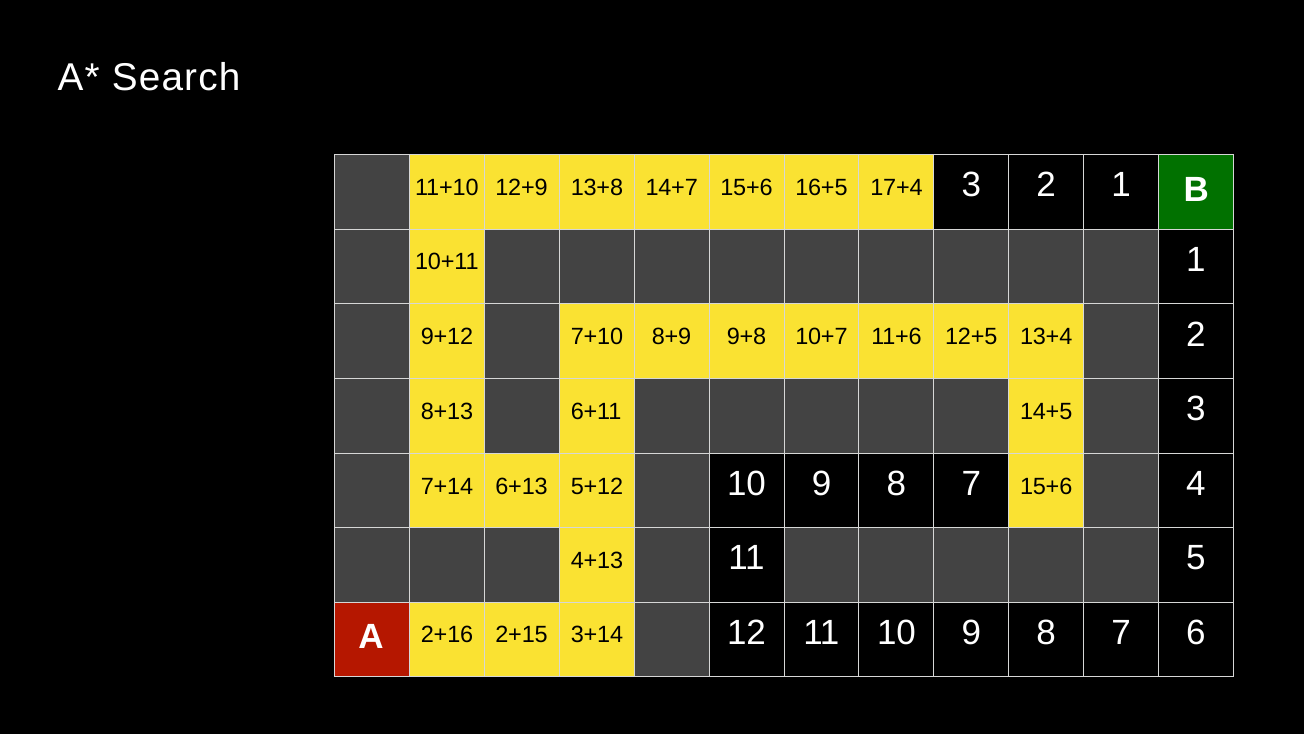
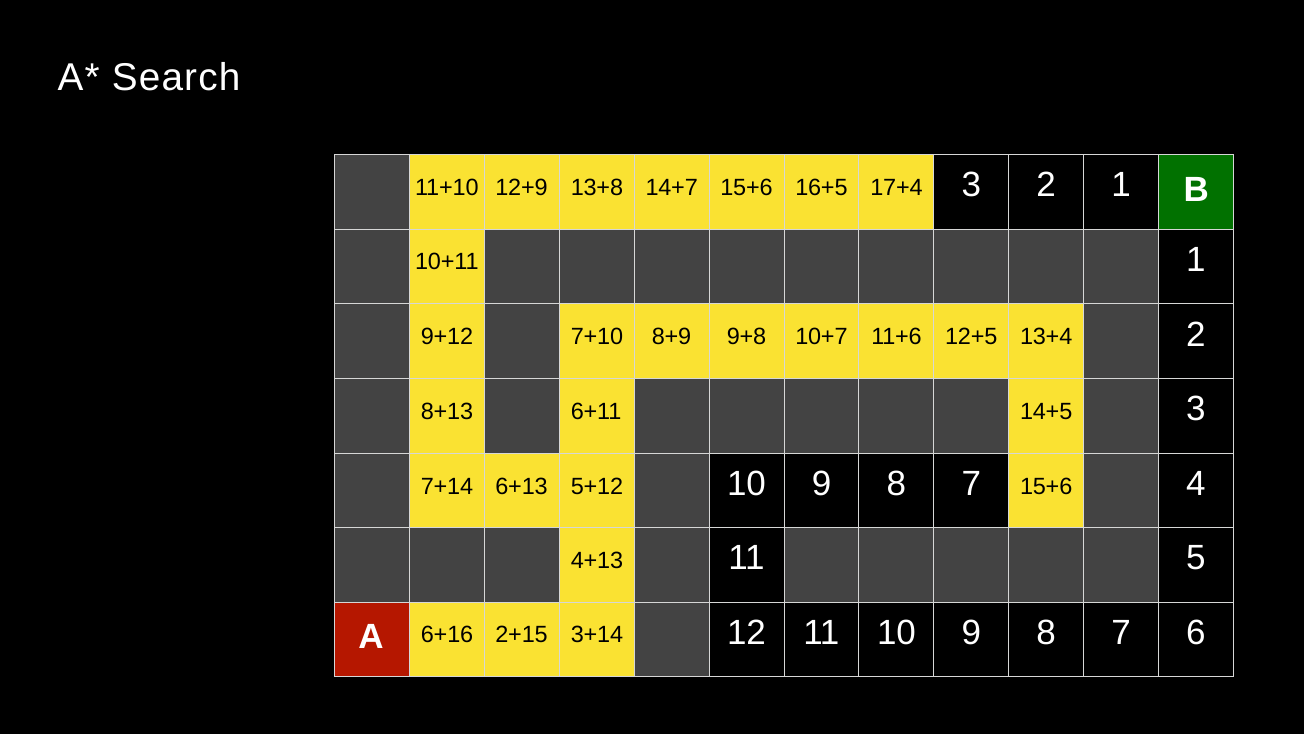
2+16: 2+16 -> 6+16
